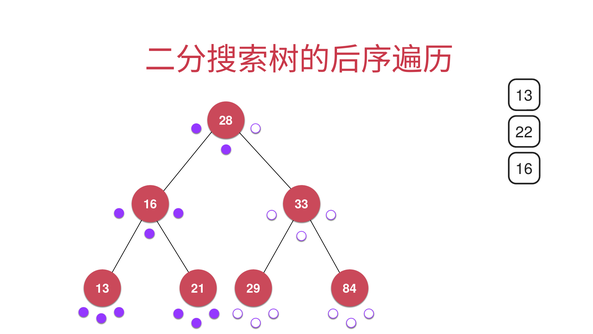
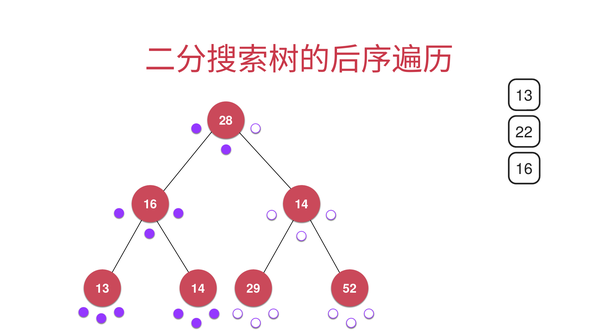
16 33: 33 -> 14
13 21: 21 -> 14
84: 84 -> 52
